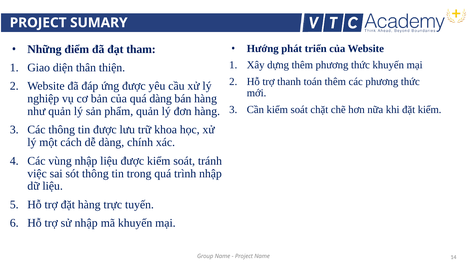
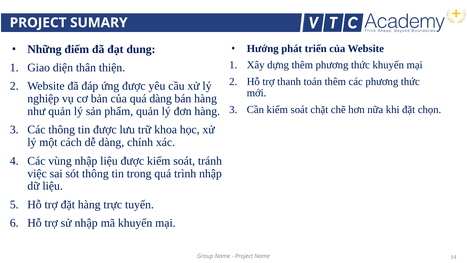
tham: tham -> dung
đặt kiểm: kiểm -> chọn
